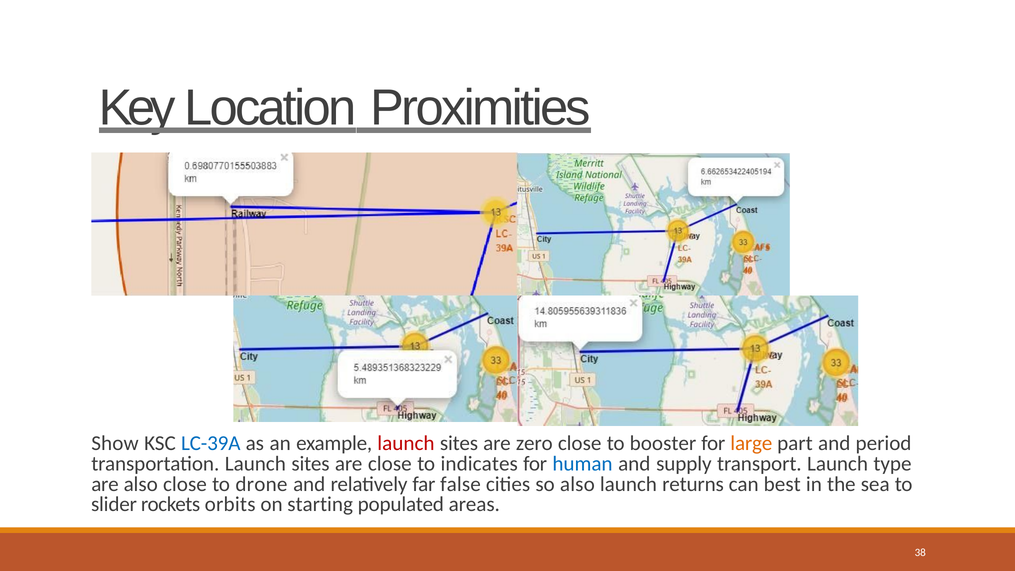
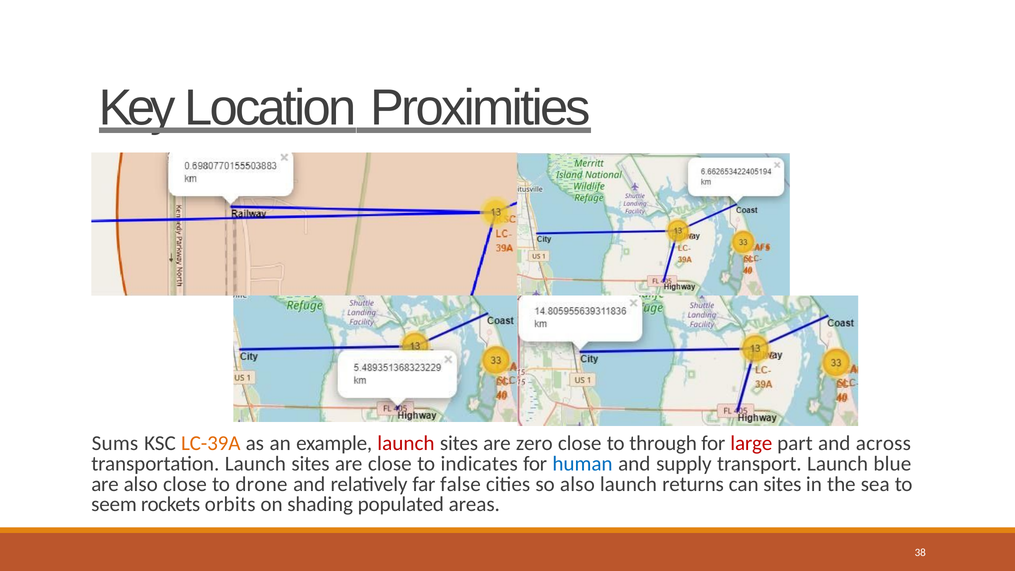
Show: Show -> Sums
LC-39A colour: blue -> orange
booster: booster -> through
large colour: orange -> red
period: period -> across
type: type -> blue
can best: best -> sites
slider: slider -> seem
starting: starting -> shading
